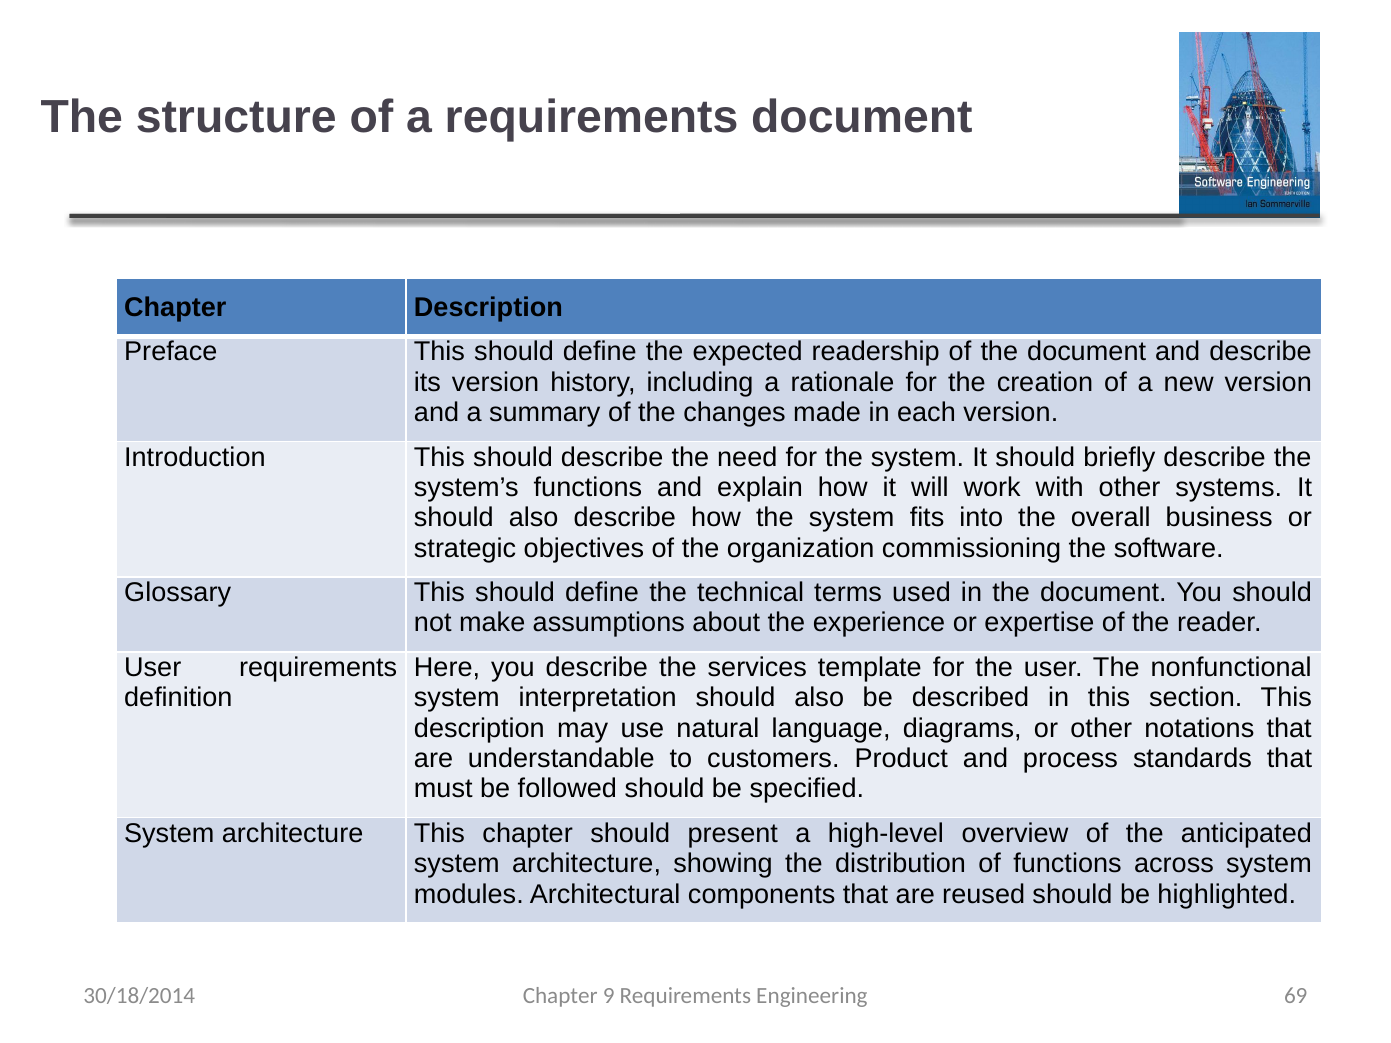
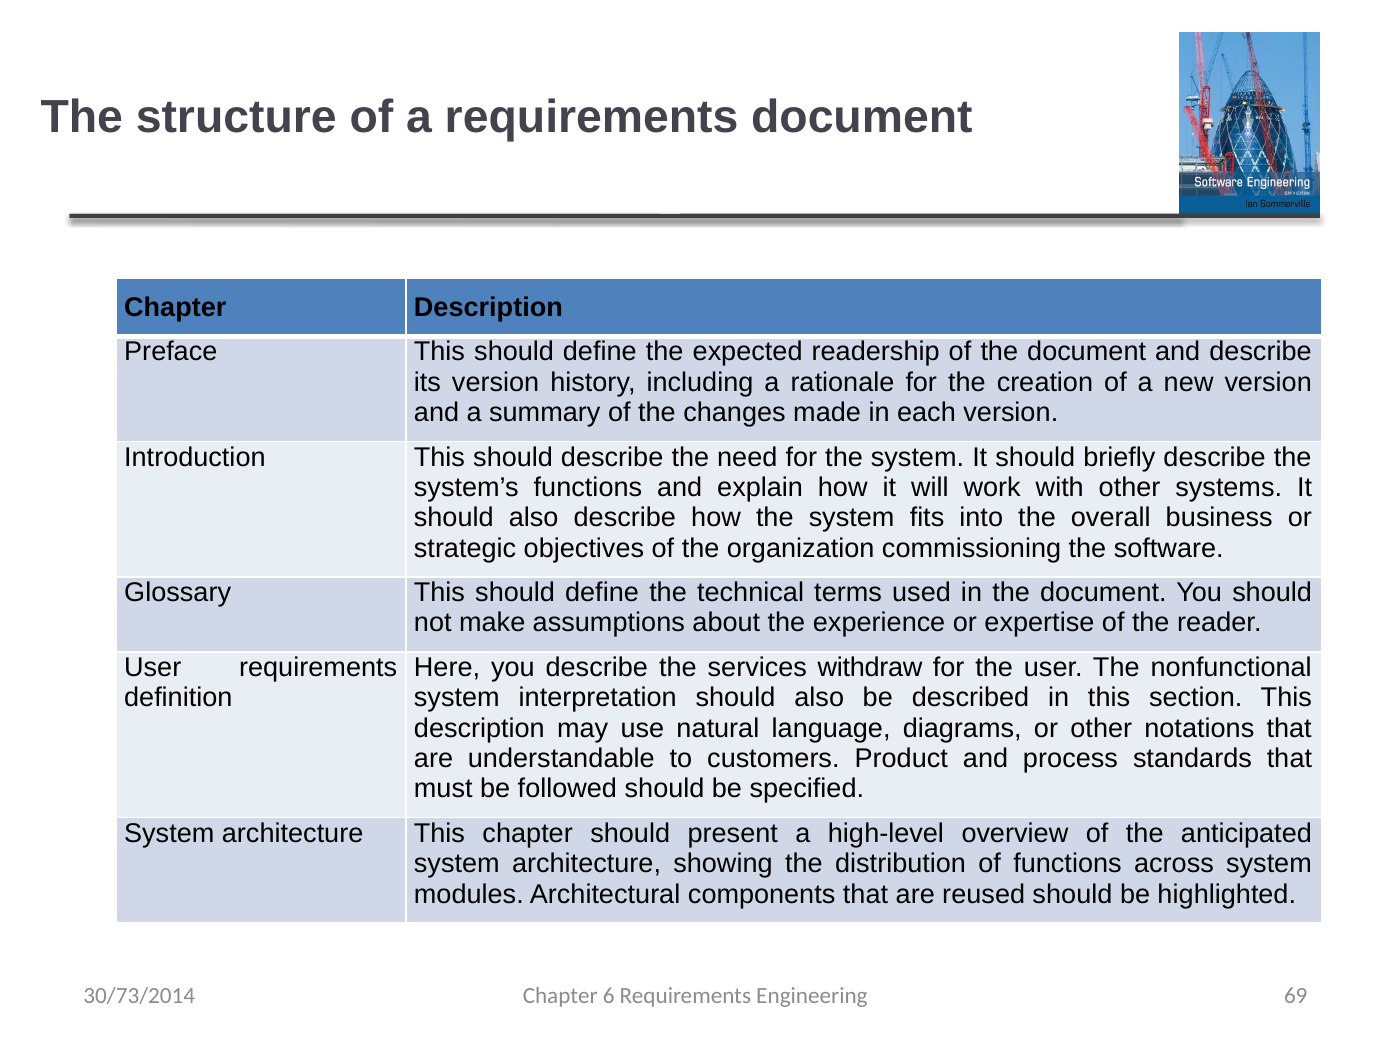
template: template -> withdraw
30/18/2014: 30/18/2014 -> 30/73/2014
9: 9 -> 6
